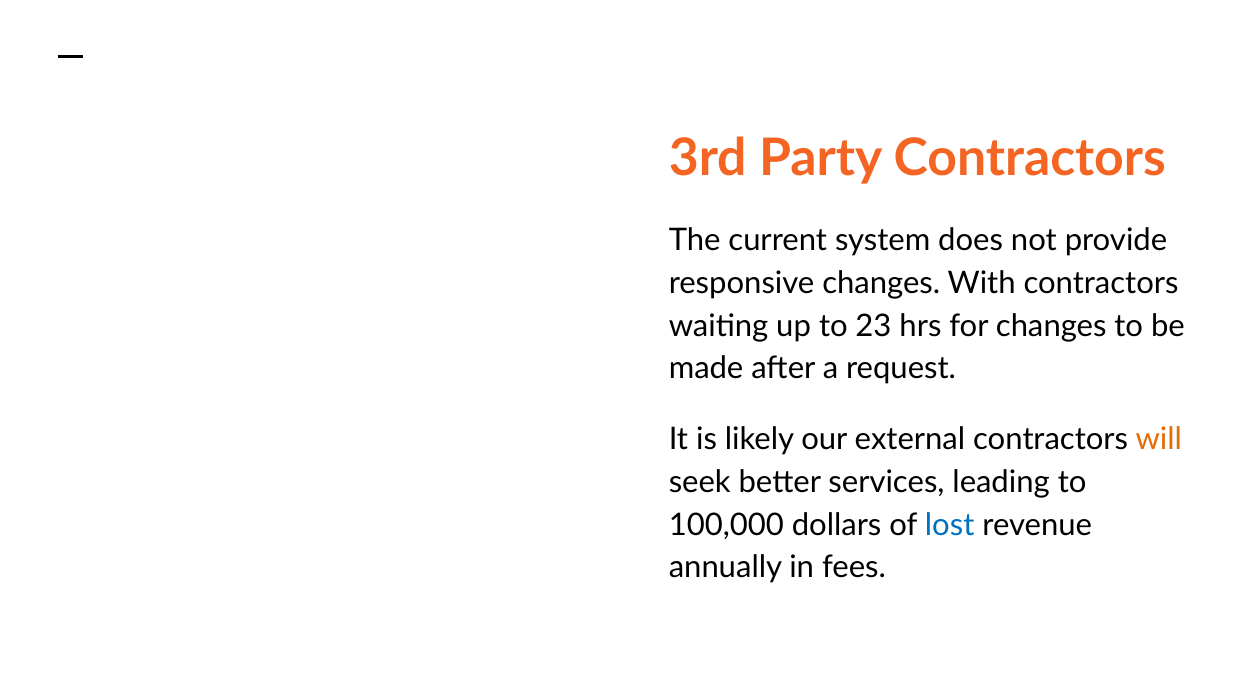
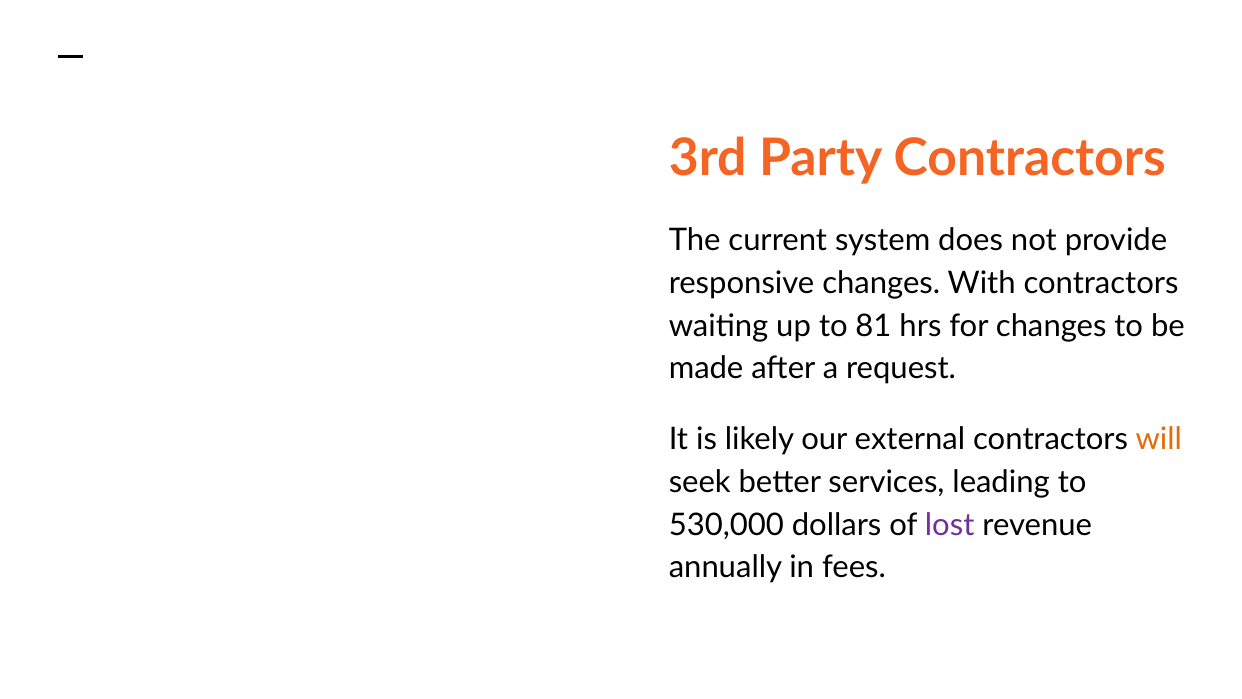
23: 23 -> 81
100,000: 100,000 -> 530,000
lost colour: blue -> purple
